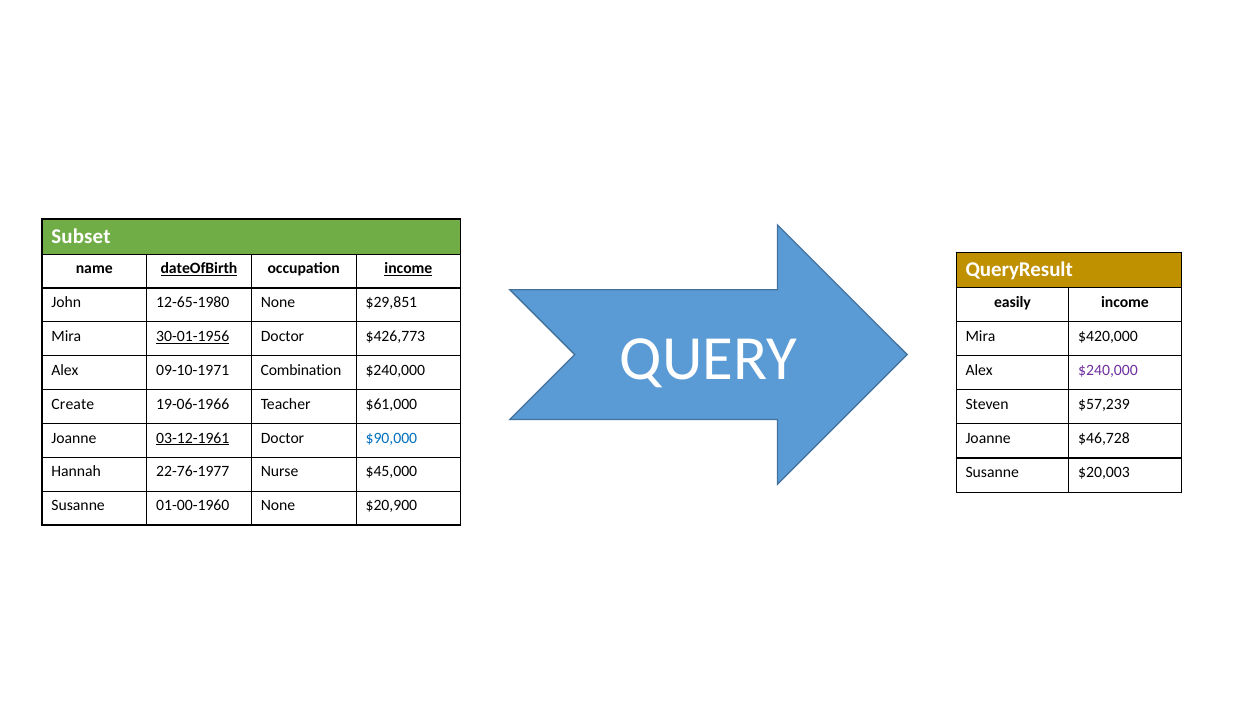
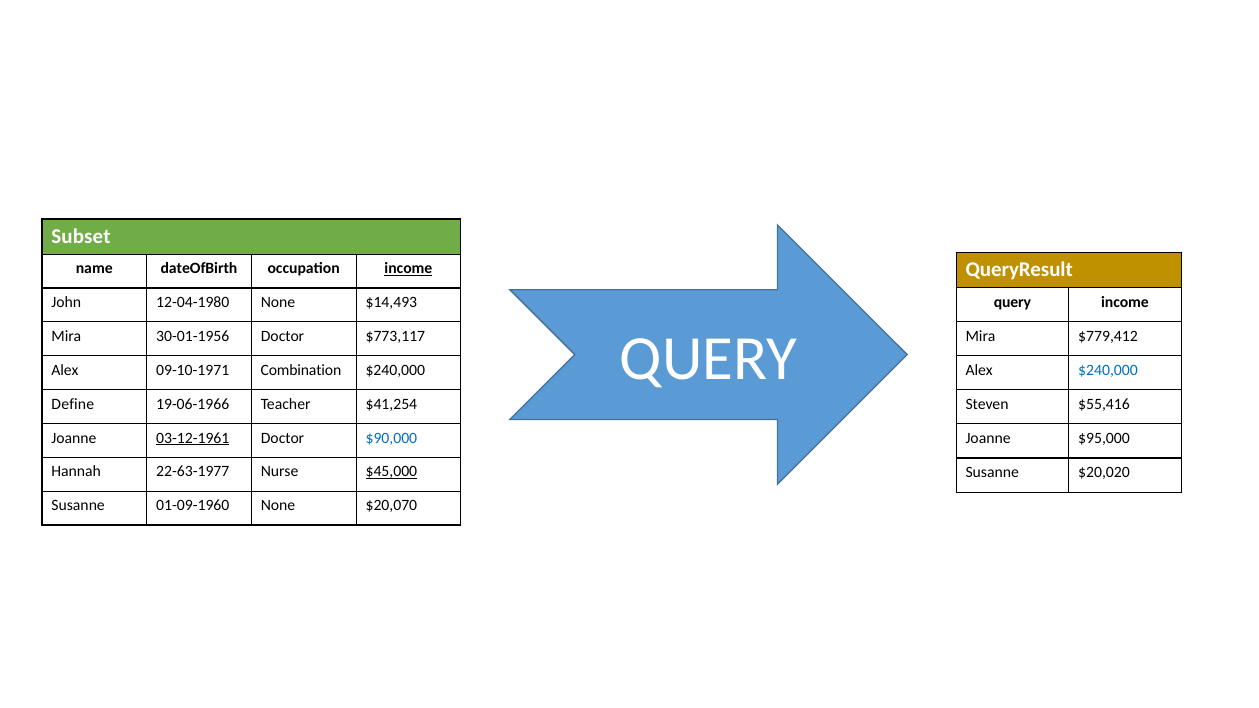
dateOfBirth underline: present -> none
easily at (1012, 302): easily -> query
12-65-1980: 12-65-1980 -> 12-04-1980
$29,851: $29,851 -> $14,493
$420,000: $420,000 -> $779,412
30-01-1956 underline: present -> none
$426,773: $426,773 -> $773,117
$240,000 at (1108, 370) colour: purple -> blue
Create: Create -> Define
$61,000: $61,000 -> $41,254
$57,239: $57,239 -> $55,416
$46,728: $46,728 -> $95,000
22-76-1977: 22-76-1977 -> 22-63-1977
$45,000 underline: none -> present
$20,003: $20,003 -> $20,020
01-00-1960: 01-00-1960 -> 01-09-1960
$20,900: $20,900 -> $20,070
